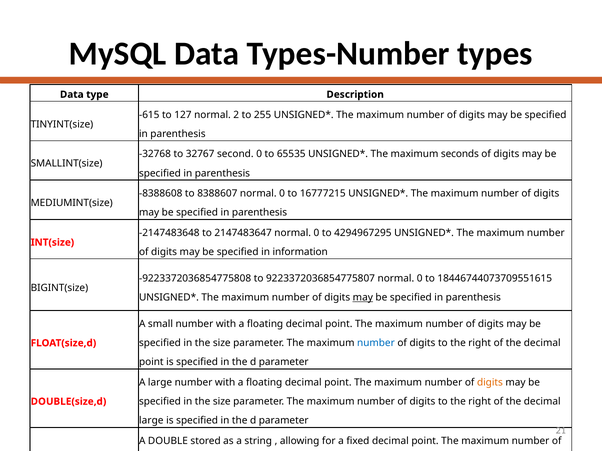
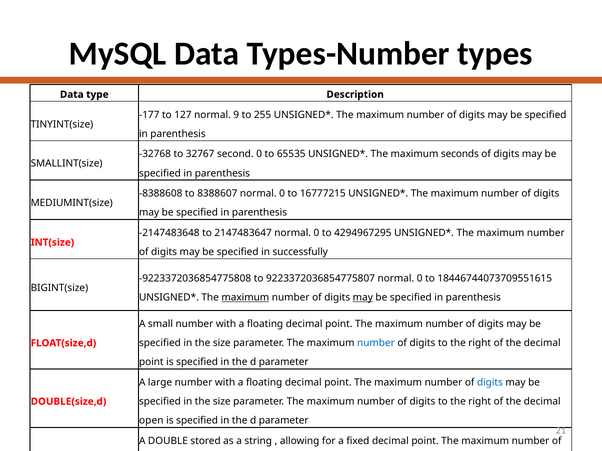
-615: -615 -> -177
2: 2 -> 9
information: information -> successfully
maximum at (245, 298) underline: none -> present
digits at (490, 383) colour: orange -> blue
large at (151, 421): large -> open
